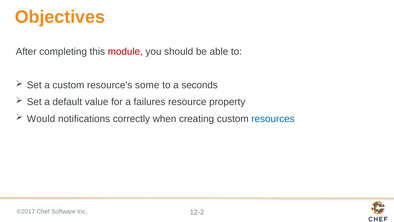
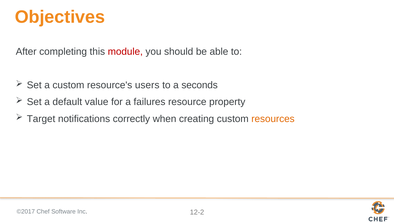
some: some -> users
Would: Would -> Target
resources colour: blue -> orange
